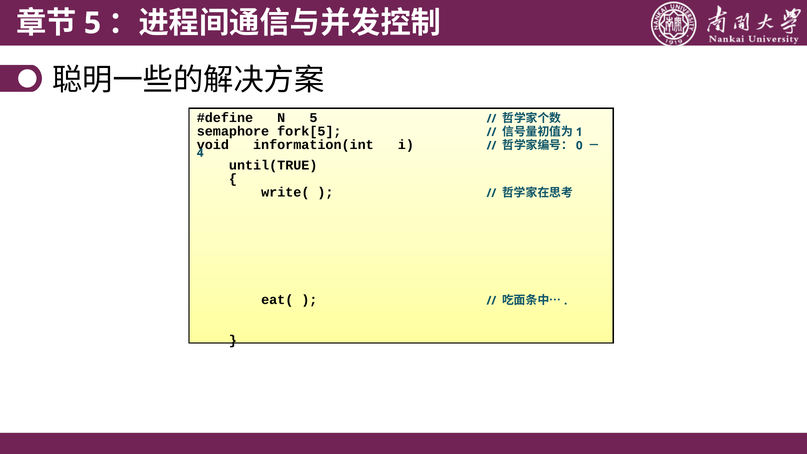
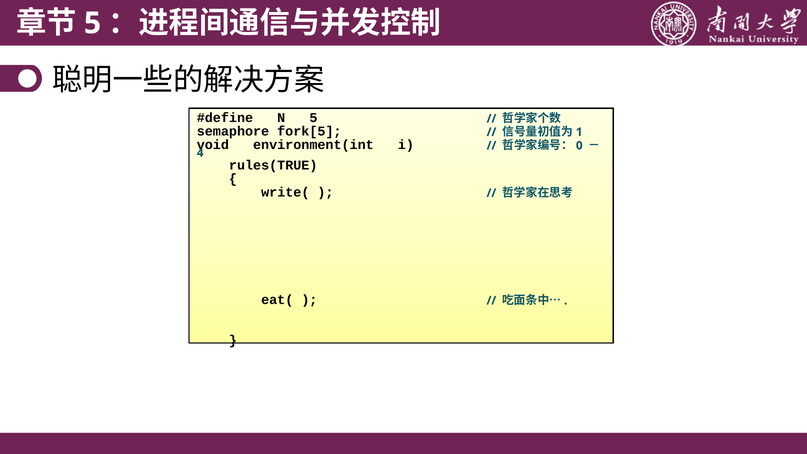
information(int: information(int -> environment(int
until(TRUE: until(TRUE -> rules(TRUE
